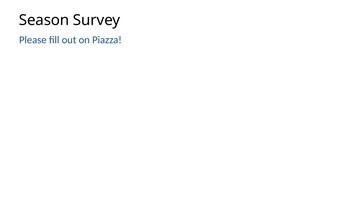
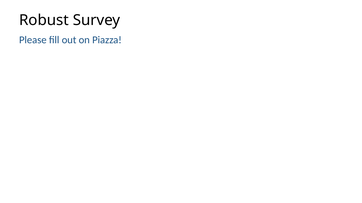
Season: Season -> Robust
